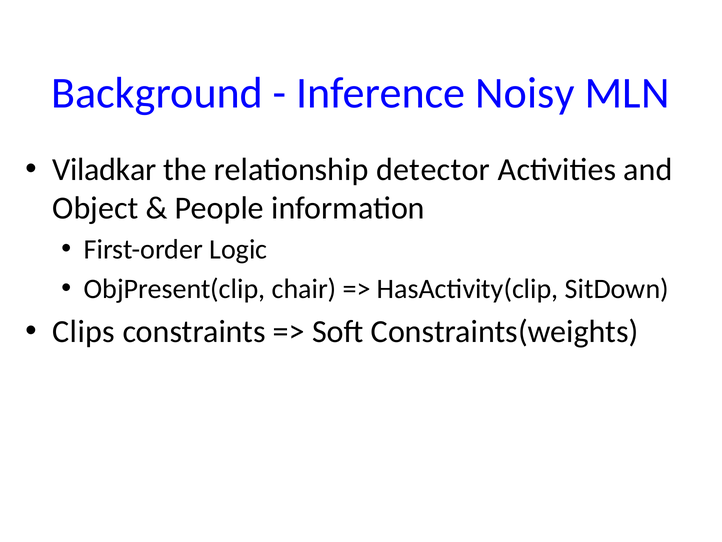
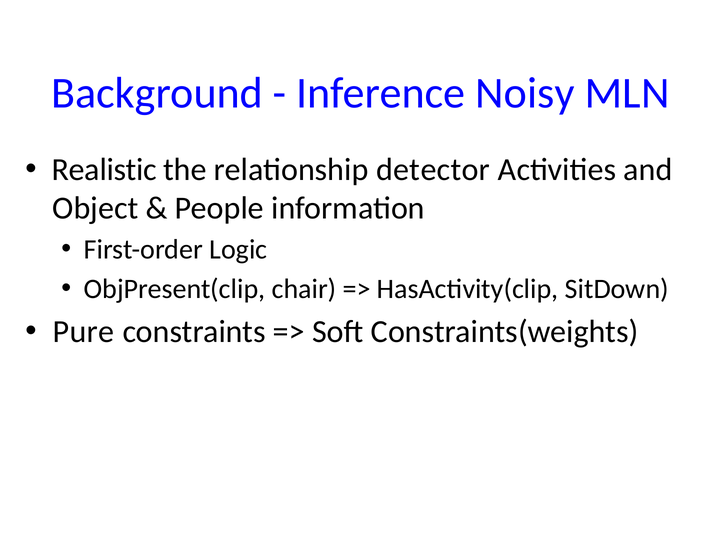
Viladkar: Viladkar -> Realistic
Clips: Clips -> Pure
